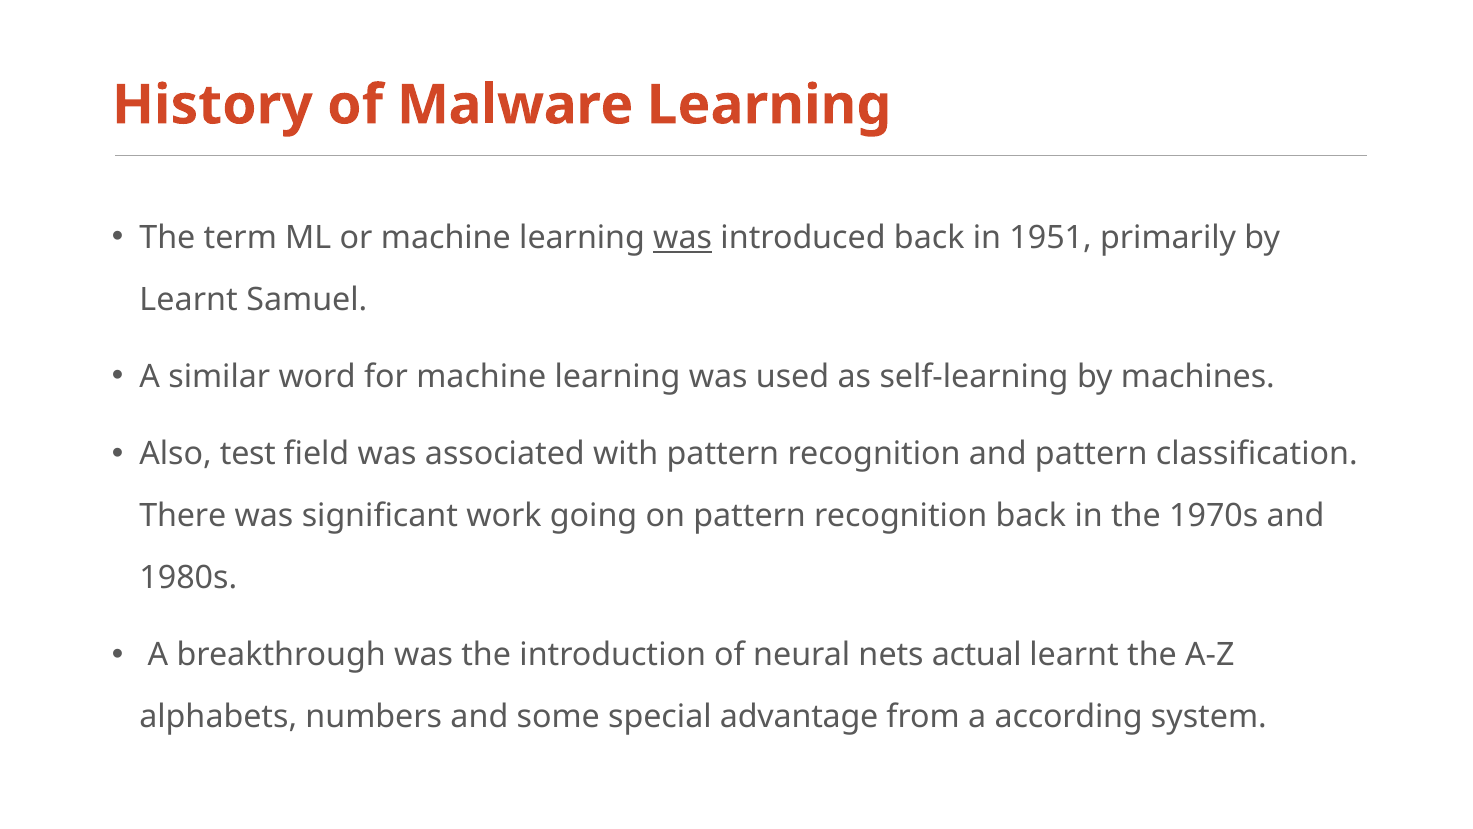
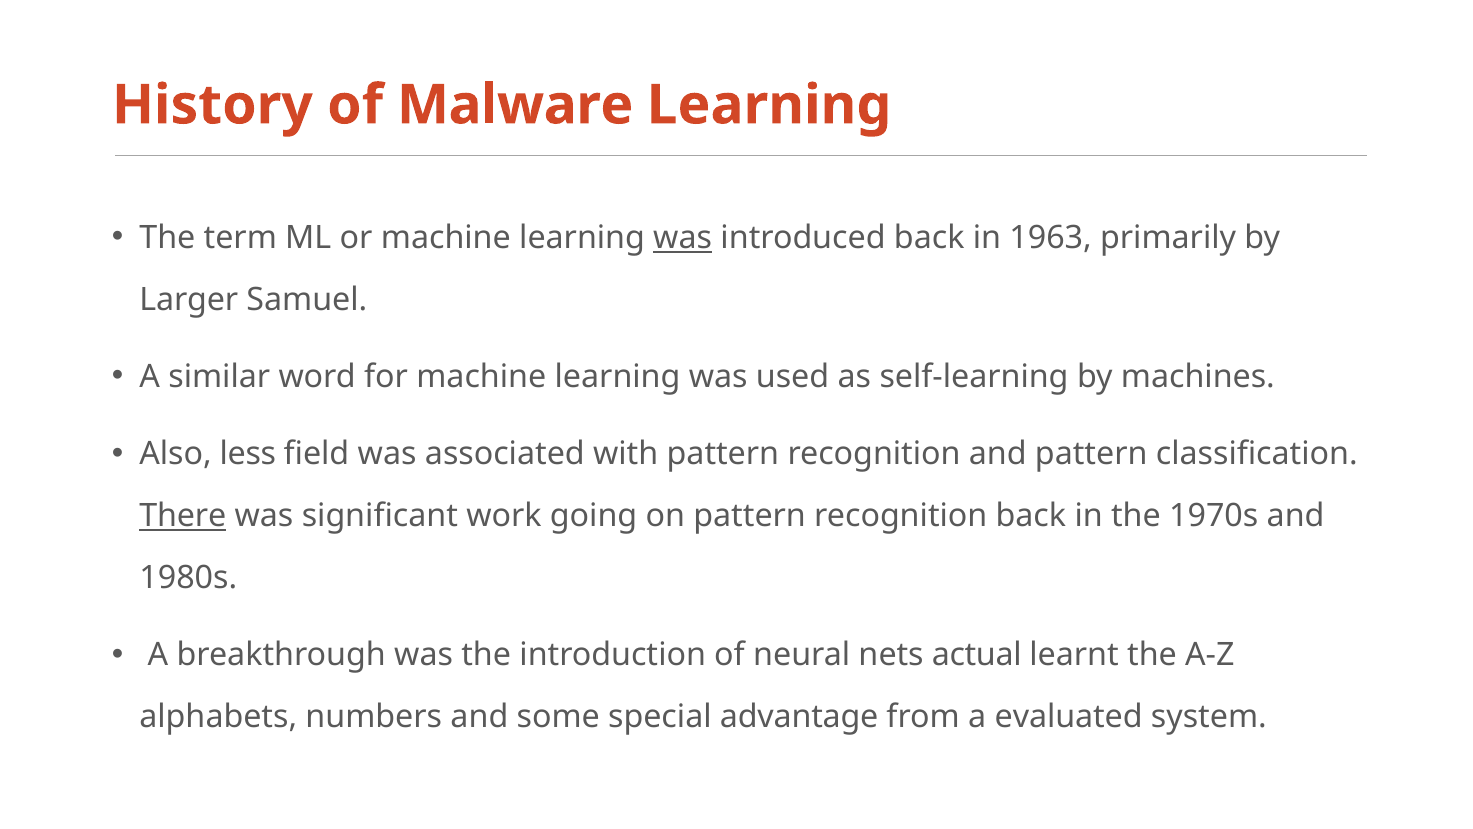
1951: 1951 -> 1963
Learnt at (189, 300): Learnt -> Larger
test: test -> less
There underline: none -> present
according: according -> evaluated
